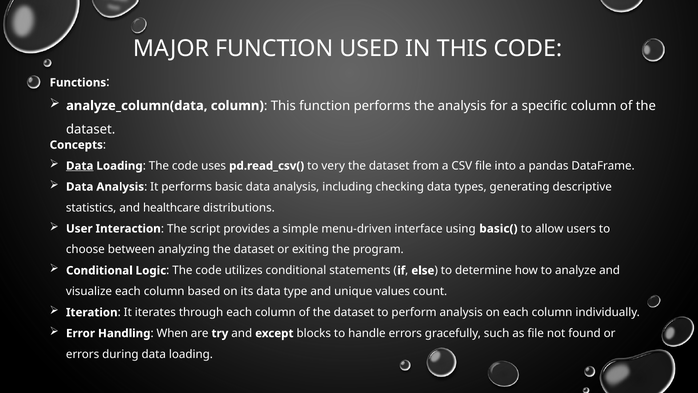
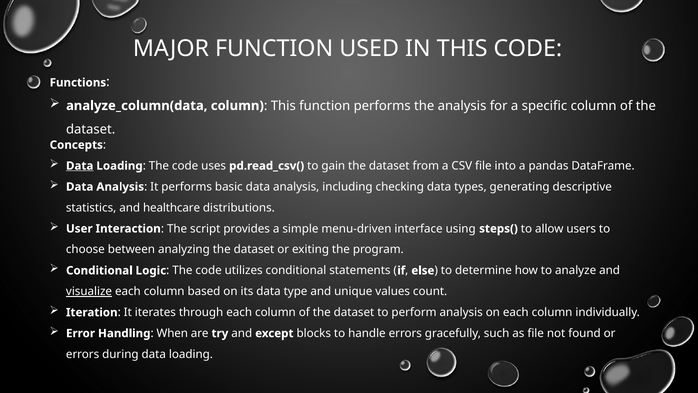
very: very -> gain
basic(: basic( -> steps(
visualize underline: none -> present
